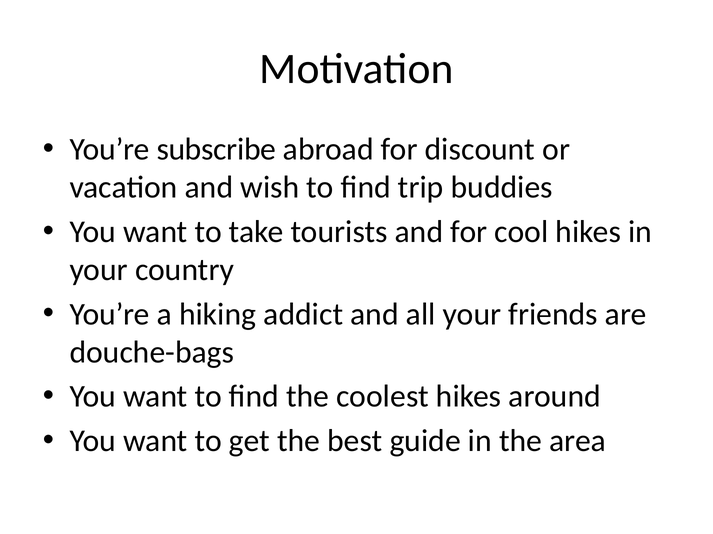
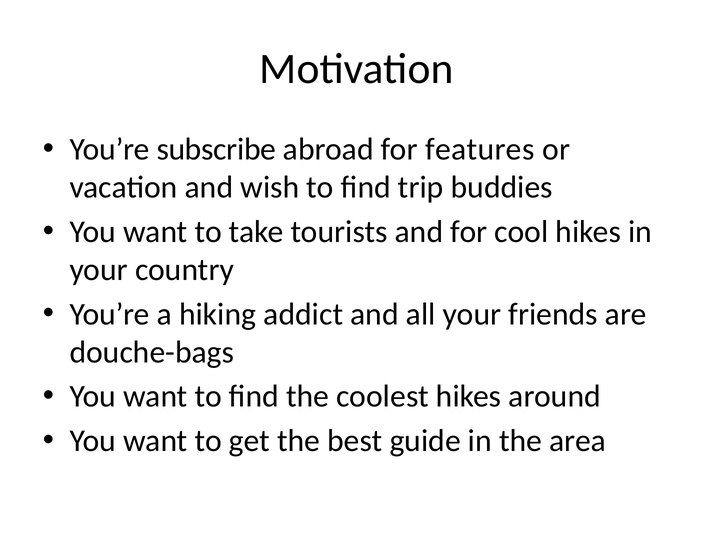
discount: discount -> features
